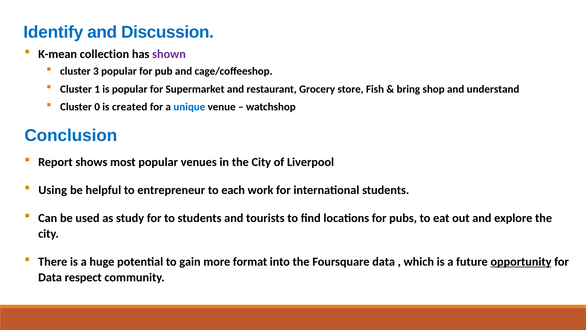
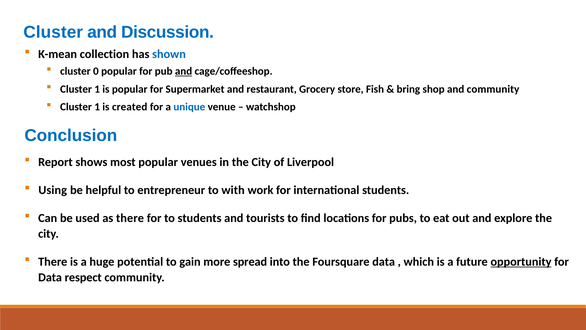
Identify at (53, 32): Identify -> Cluster
shown colour: purple -> blue
3: 3 -> 0
and at (184, 71) underline: none -> present
and understand: understand -> community
0 at (97, 107): 0 -> 1
each: each -> with
as study: study -> there
format: format -> spread
